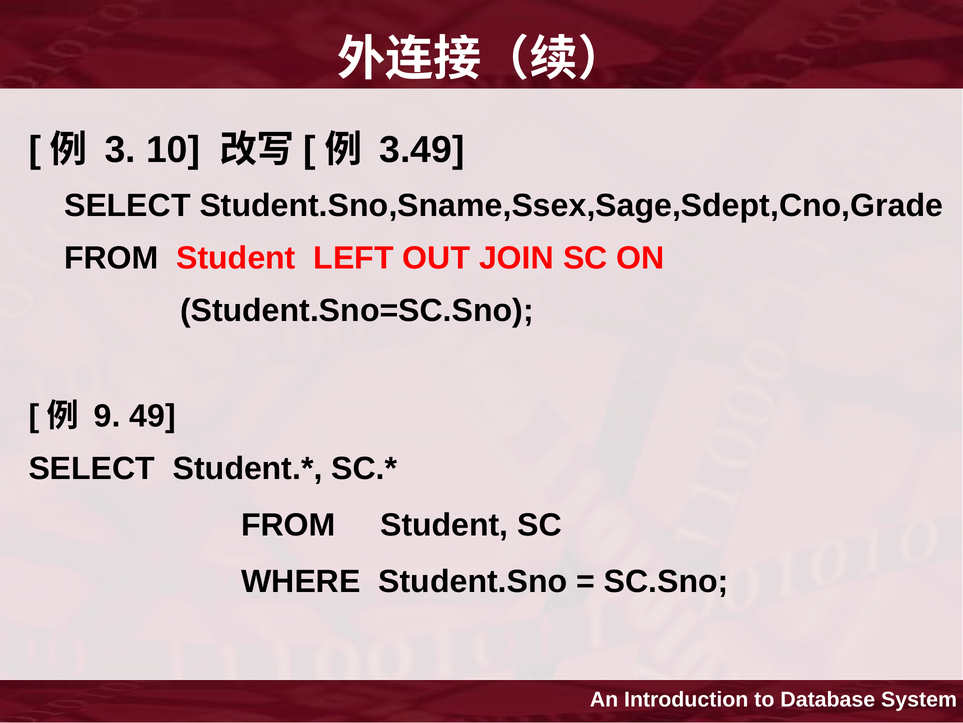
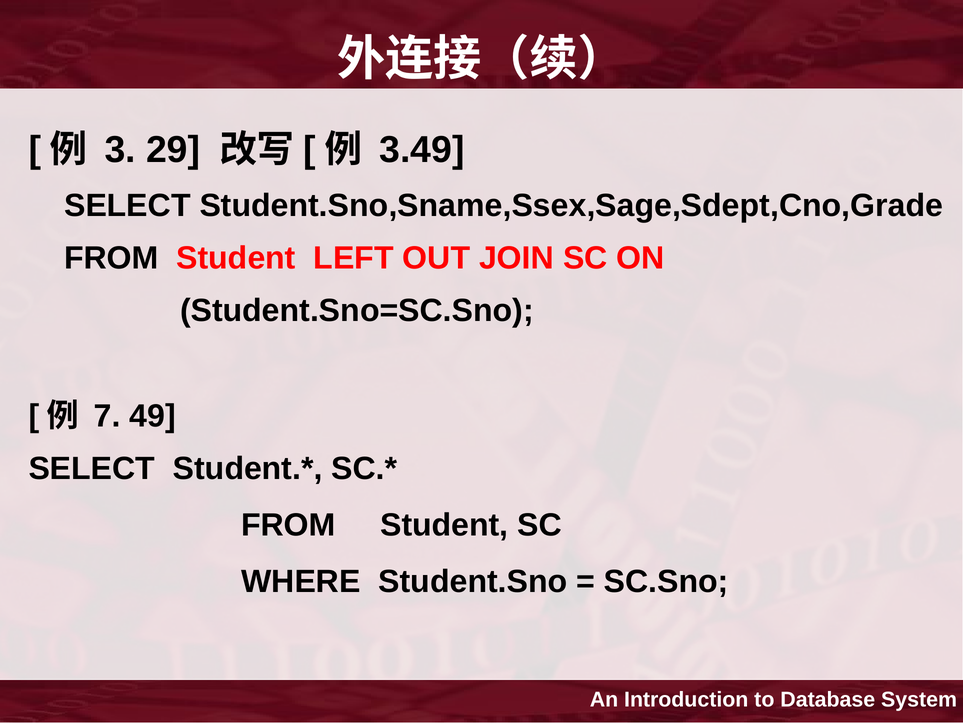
10: 10 -> 29
9: 9 -> 7
